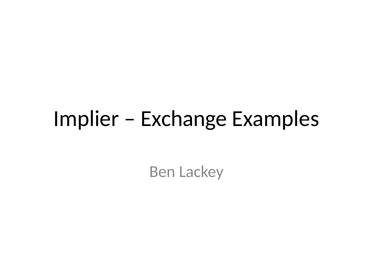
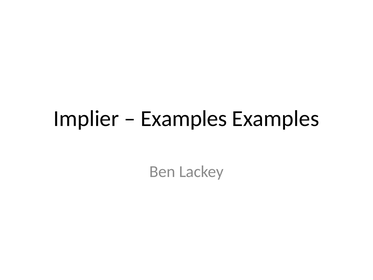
Exchange at (184, 118): Exchange -> Examples
